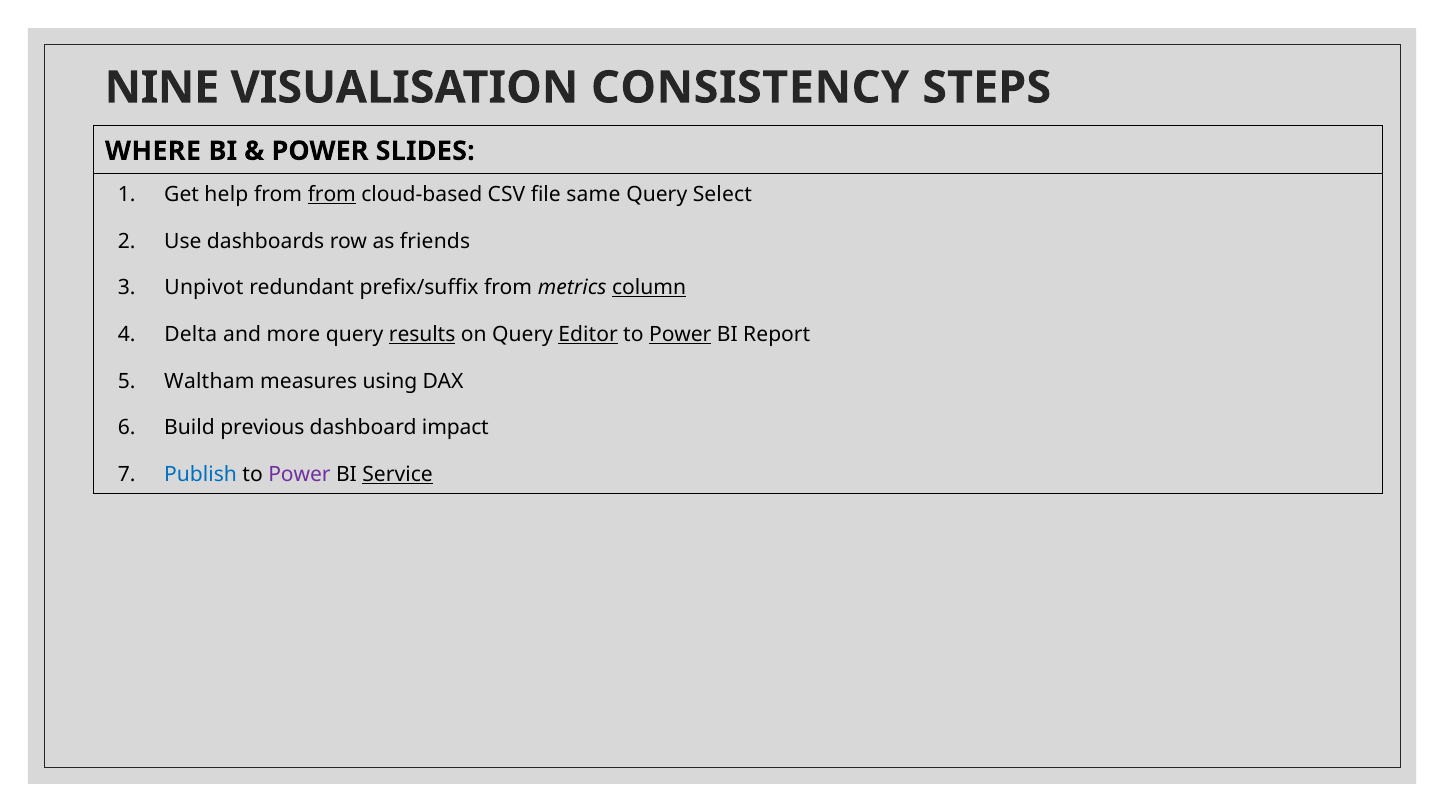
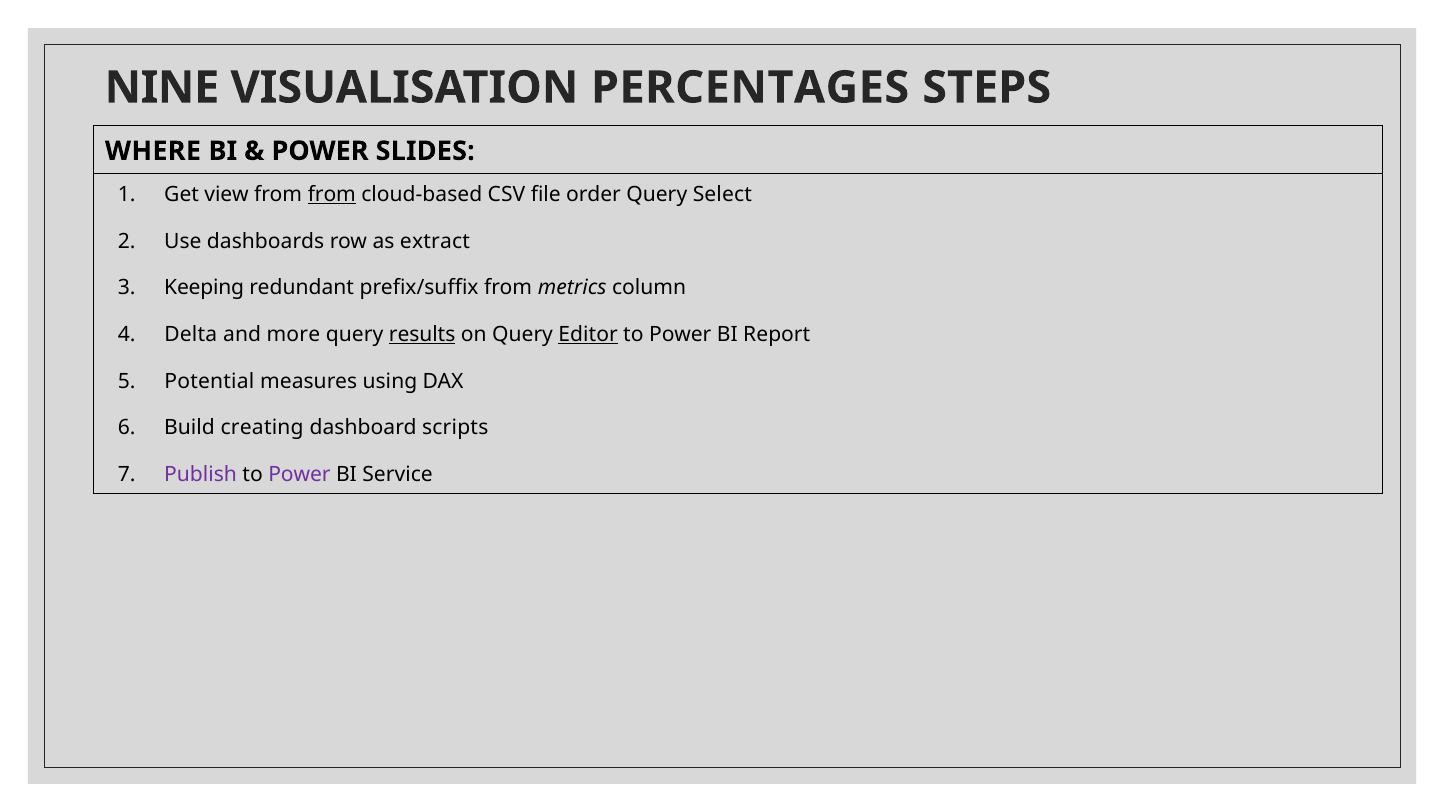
CONSISTENCY: CONSISTENCY -> PERCENTAGES
help: help -> view
same: same -> order
friends: friends -> extract
Unpivot: Unpivot -> Keeping
column underline: present -> none
Power at (680, 335) underline: present -> none
Waltham: Waltham -> Potential
previous: previous -> creating
impact: impact -> scripts
Publish colour: blue -> purple
Service underline: present -> none
